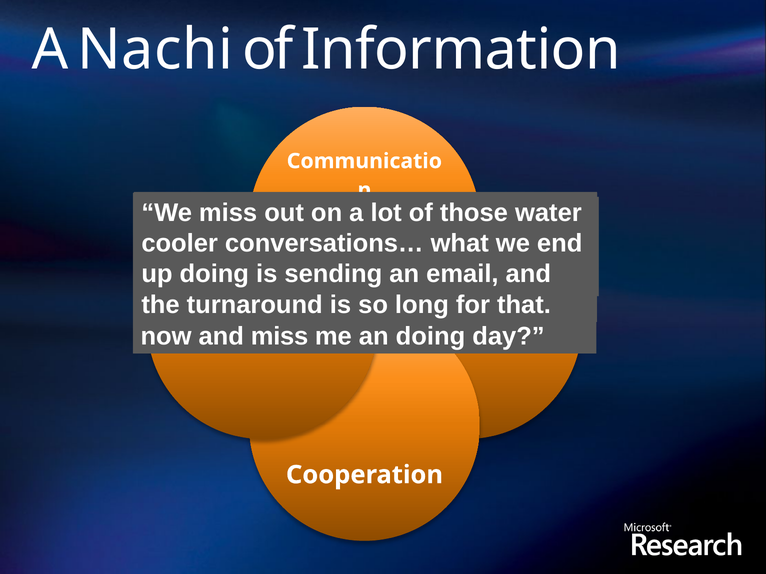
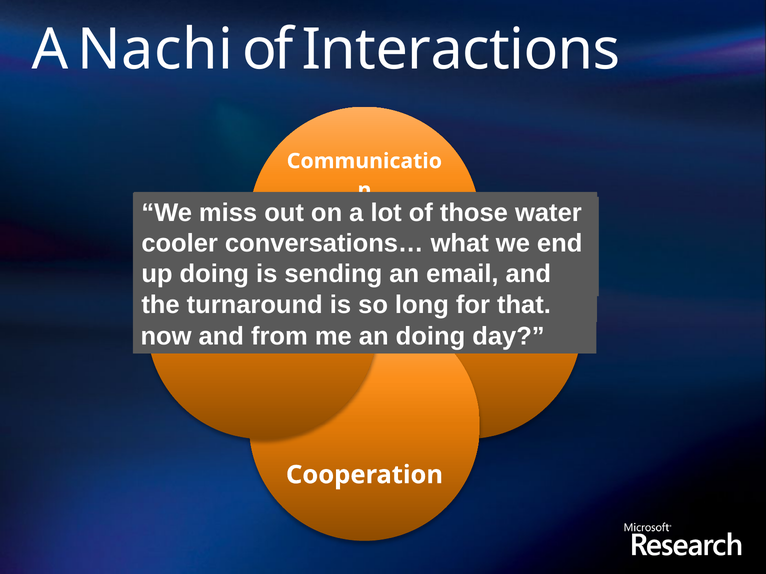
Information: Information -> Interactions
miss at (280, 336): miss -> from
